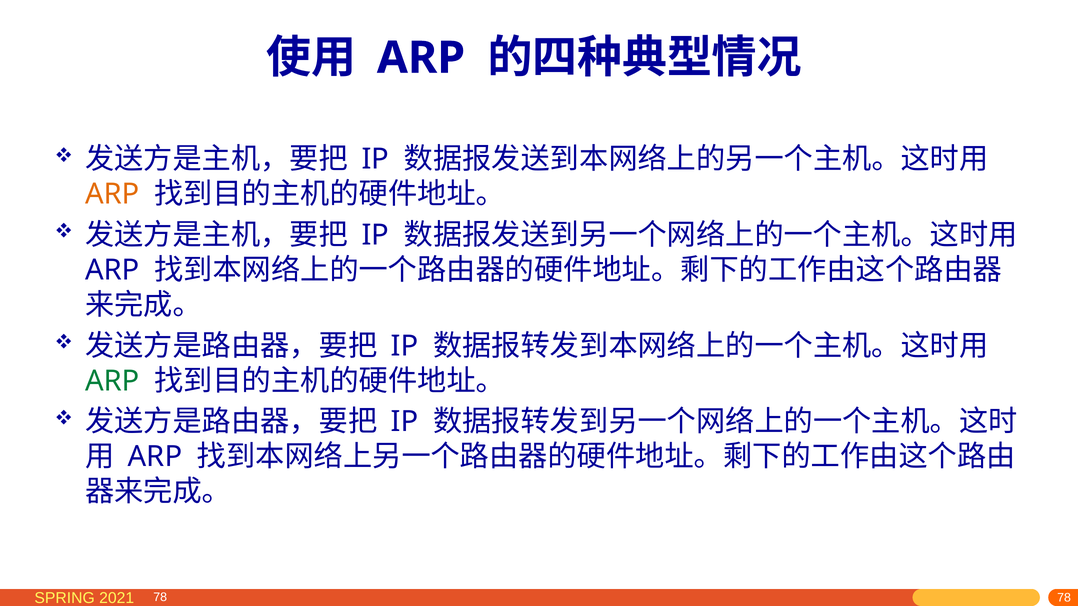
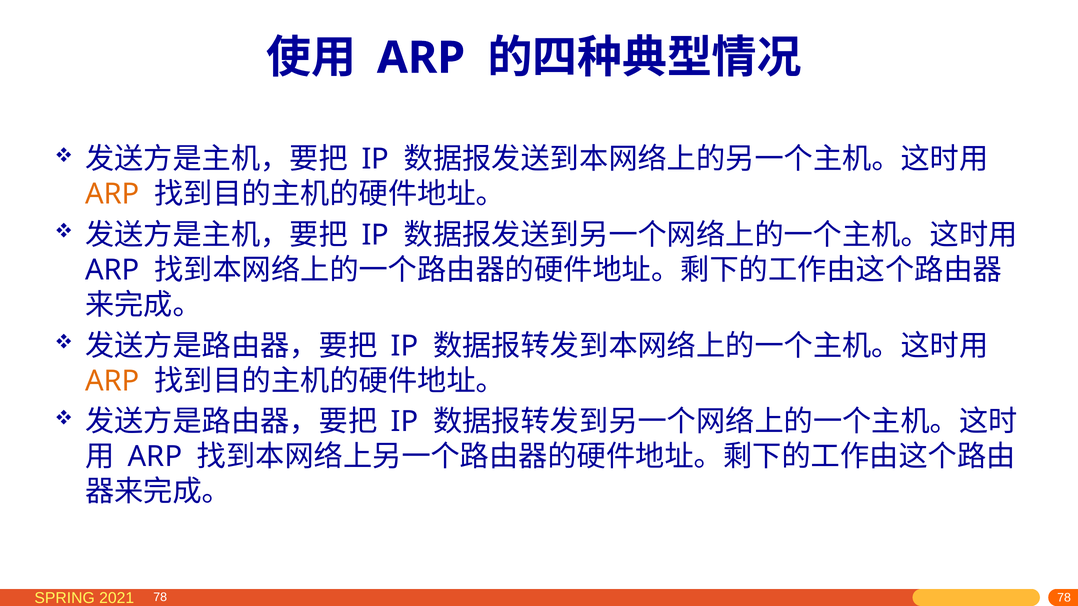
ARP at (112, 381) colour: green -> orange
